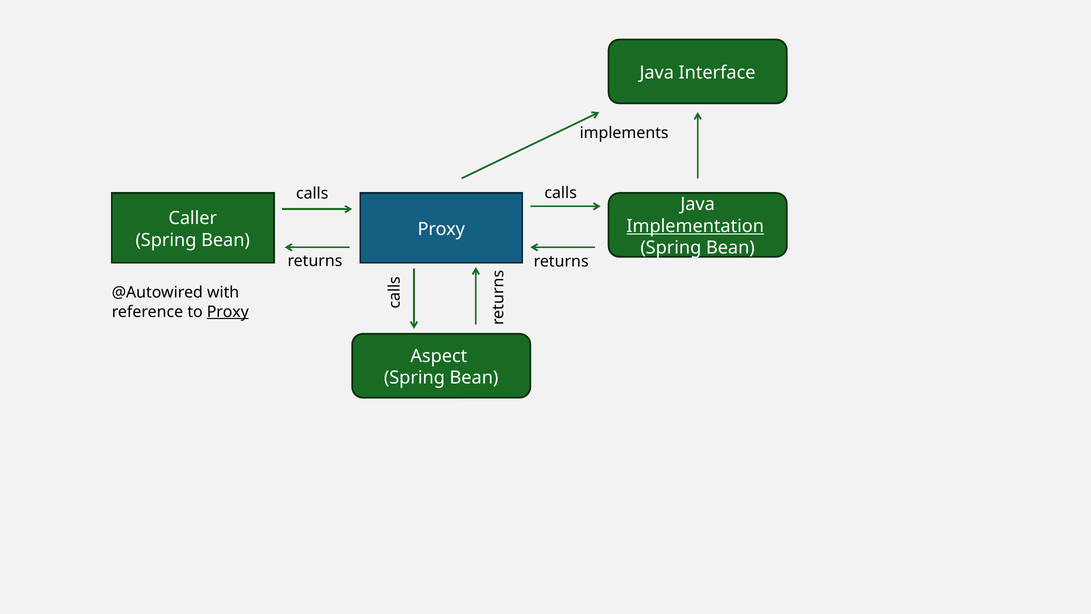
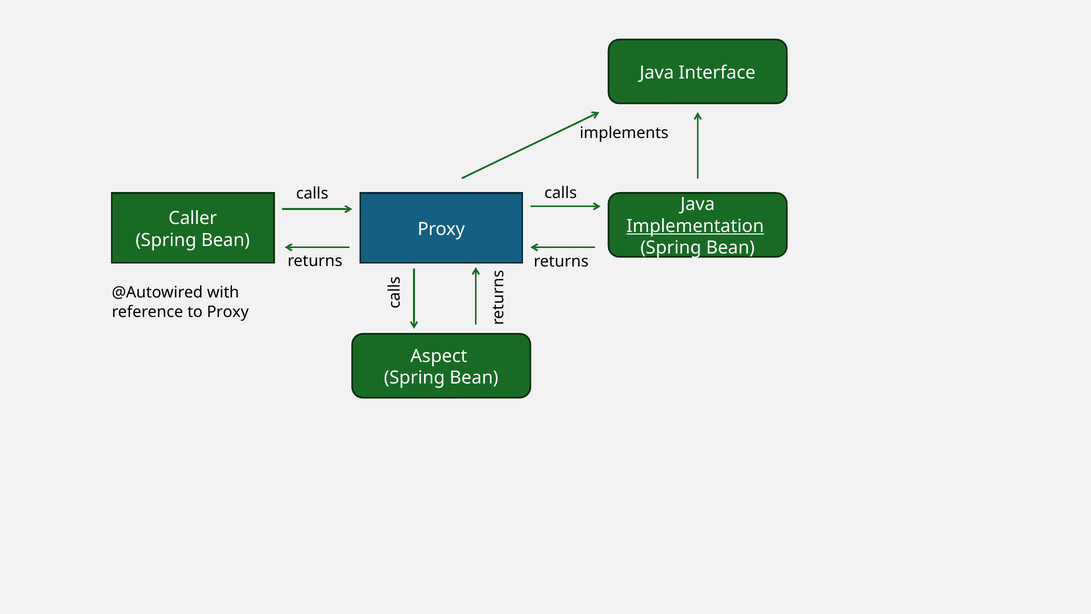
Proxy at (228, 312) underline: present -> none
